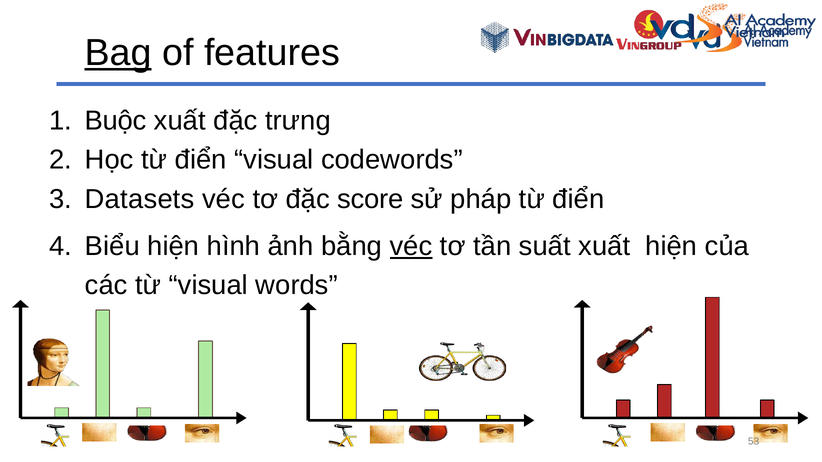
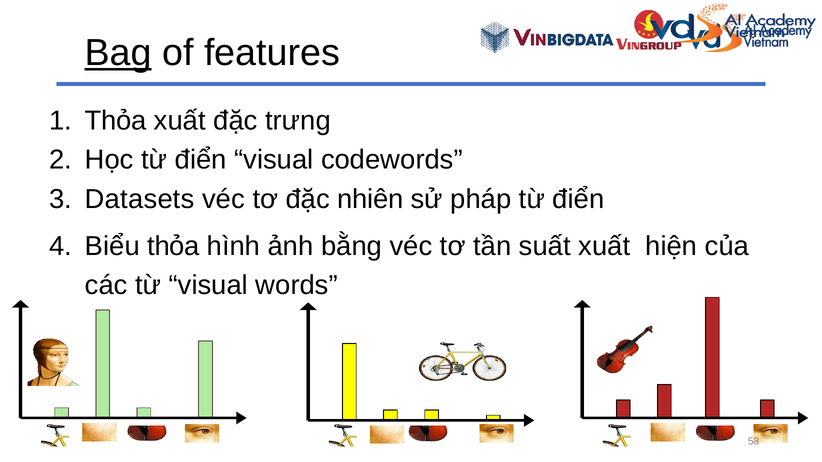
Buộc at (116, 121): Buộc -> Thỏa
score: score -> nhiên
Biểu hiện: hiện -> thỏa
véc at (411, 246) underline: present -> none
